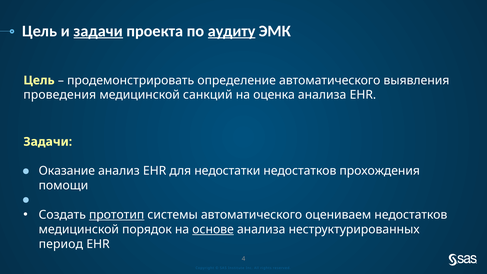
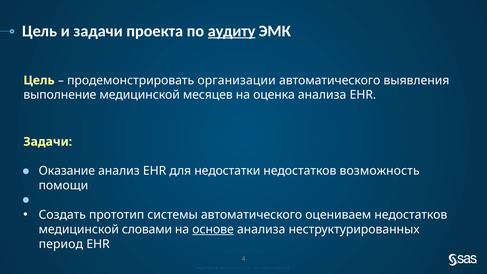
задачи at (98, 31) underline: present -> none
определение: определение -> организации
проведения: проведения -> выполнение
санкций: санкций -> месяцев
прохождения: прохождения -> возможность
прототип underline: present -> none
порядок: порядок -> словами
